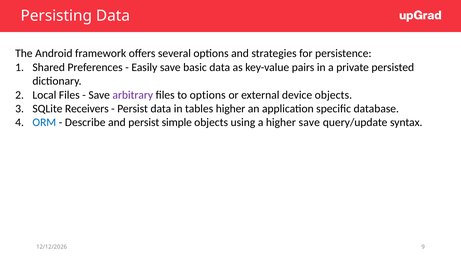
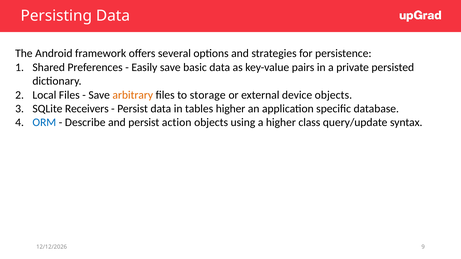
arbitrary colour: purple -> orange
to options: options -> storage
simple: simple -> action
higher save: save -> class
